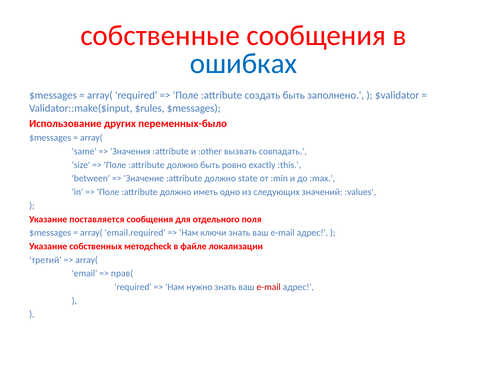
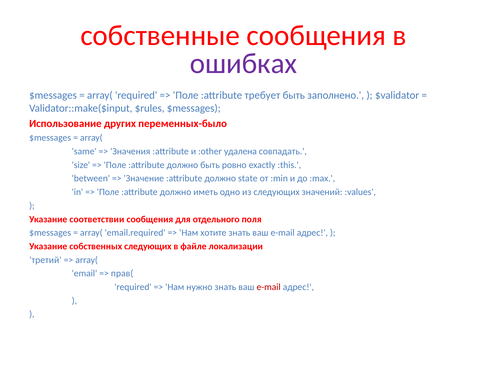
ошибках colour: blue -> purple
создать: создать -> требует
вызвать: вызвать -> удалена
поставляется: поставляется -> соответствии
ключи: ключи -> хотите
собственных методcheck: методcheck -> следующих
